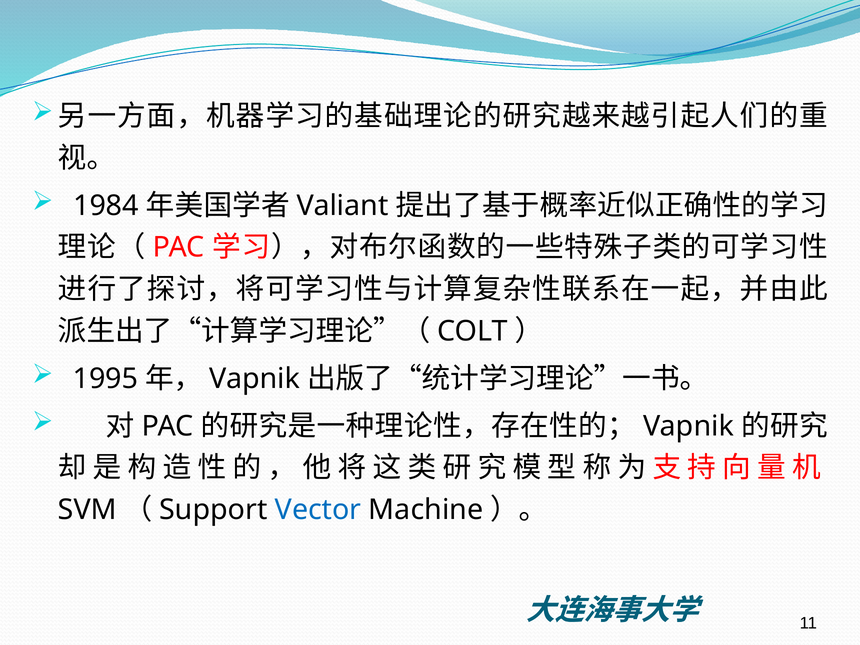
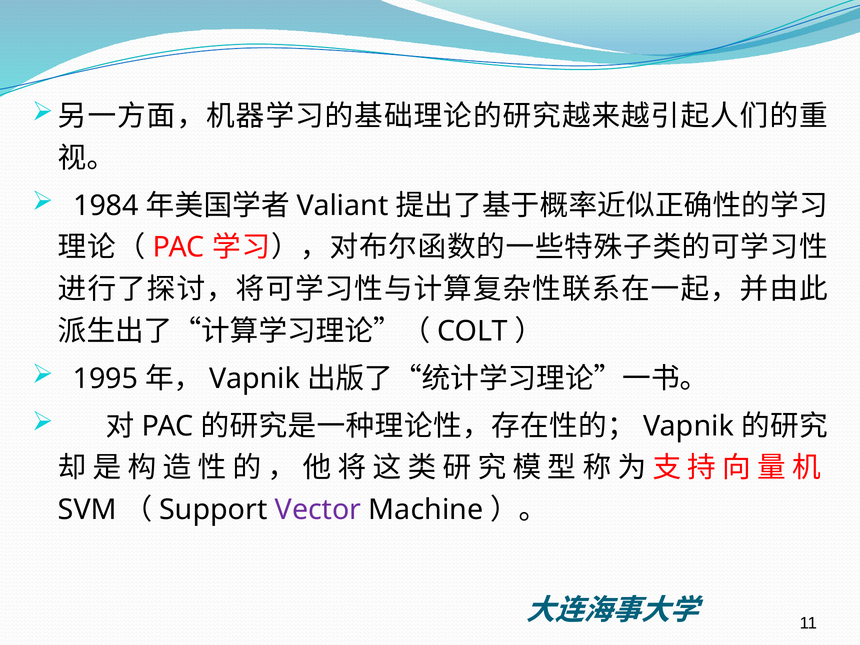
Vector colour: blue -> purple
